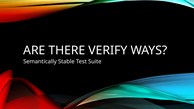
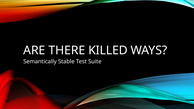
VERIFY: VERIFY -> KILLED
